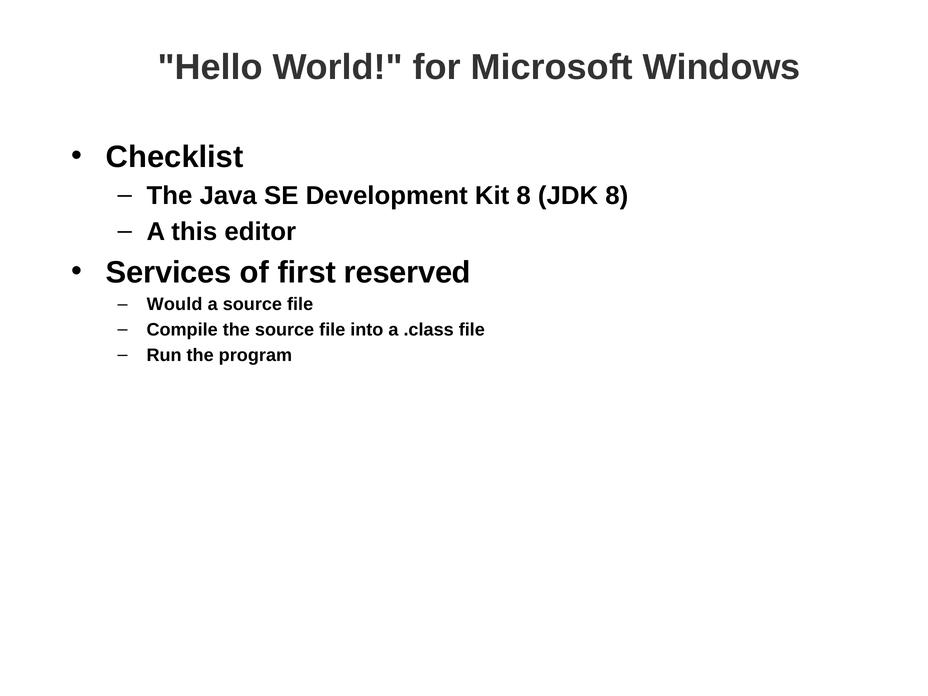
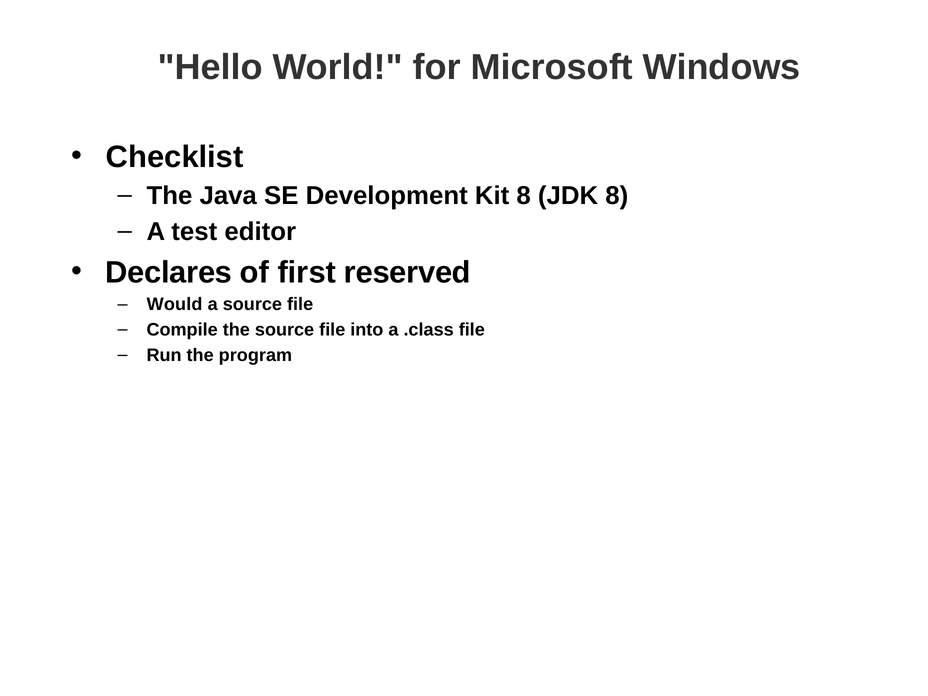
this: this -> test
Services: Services -> Declares
